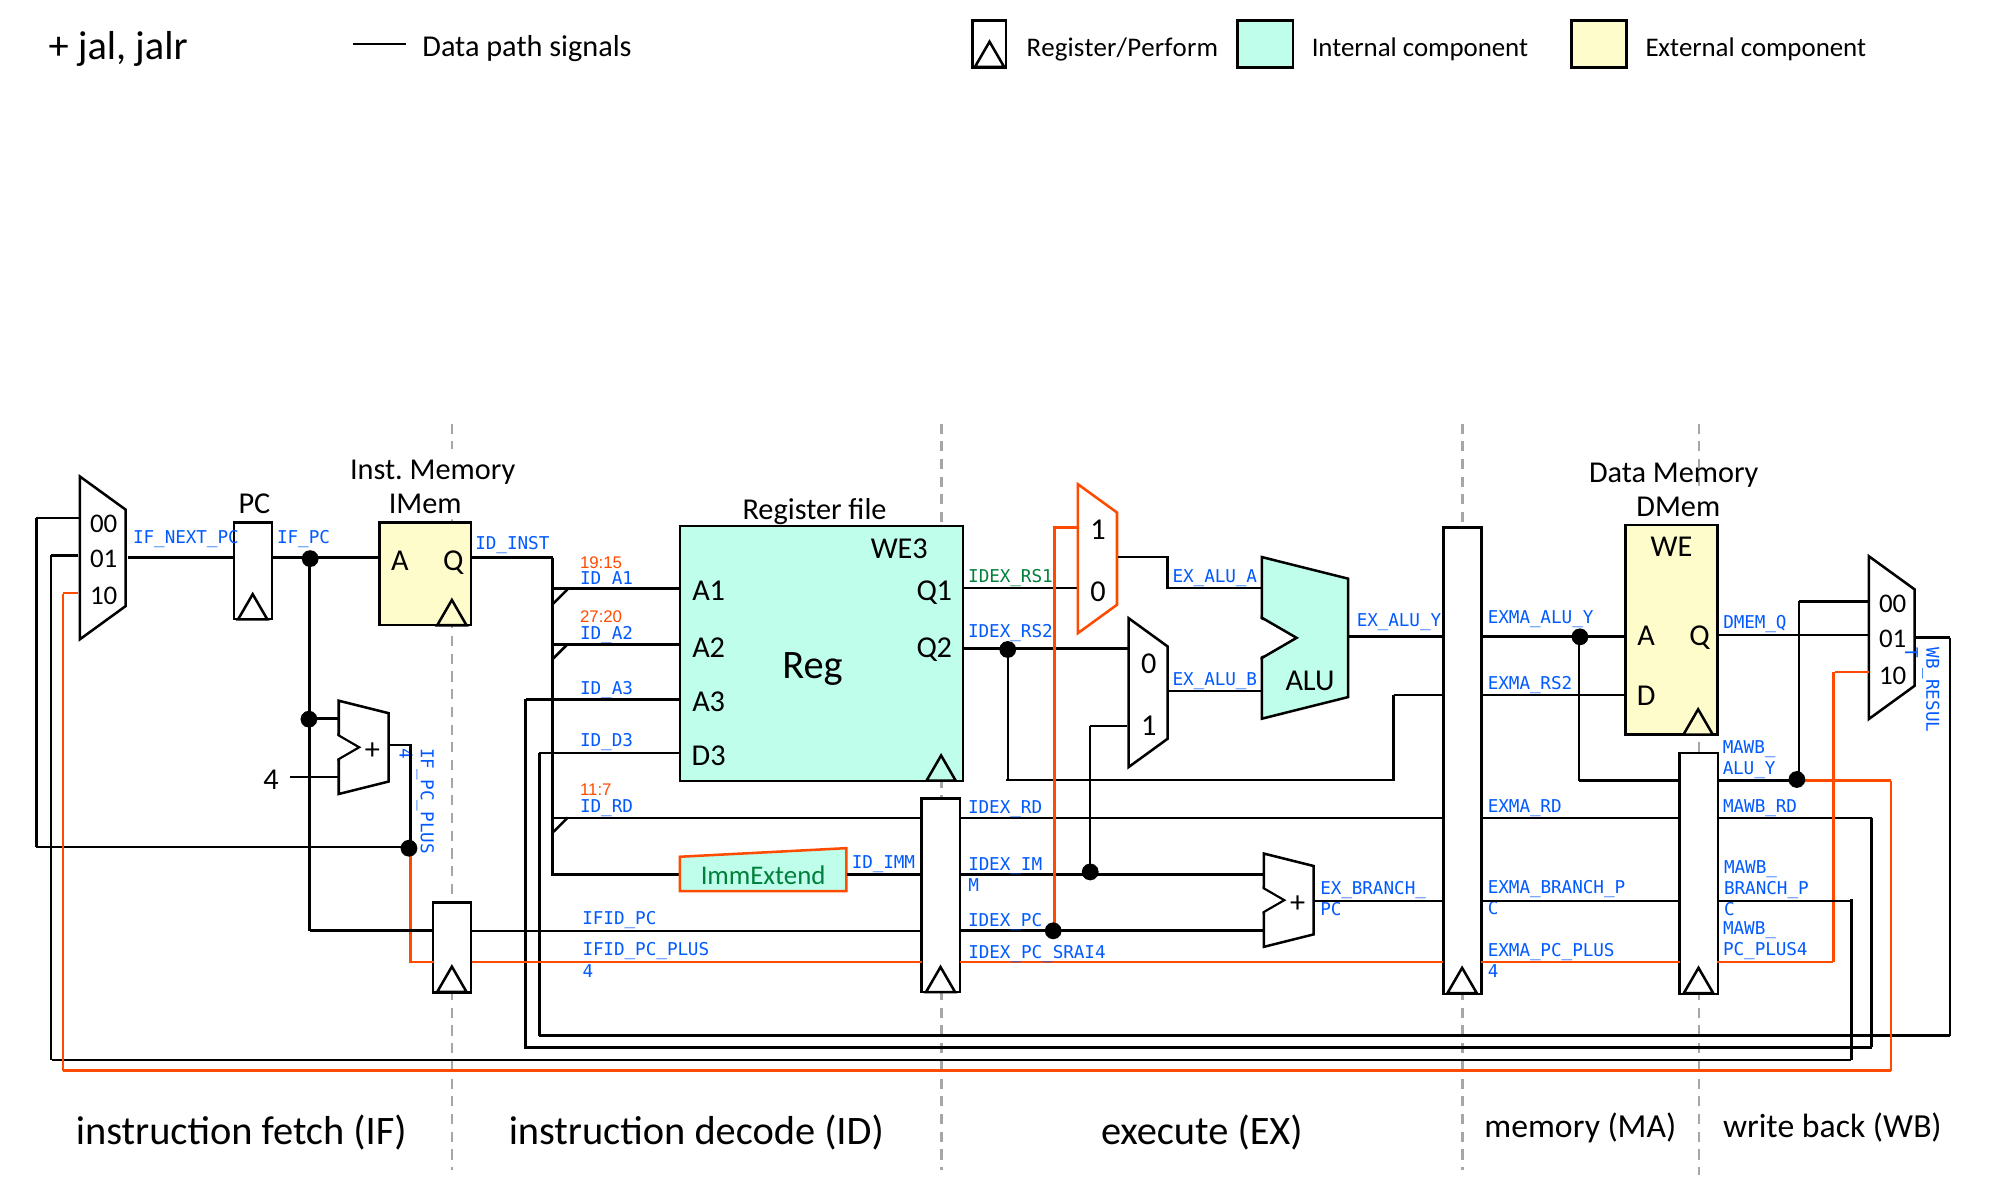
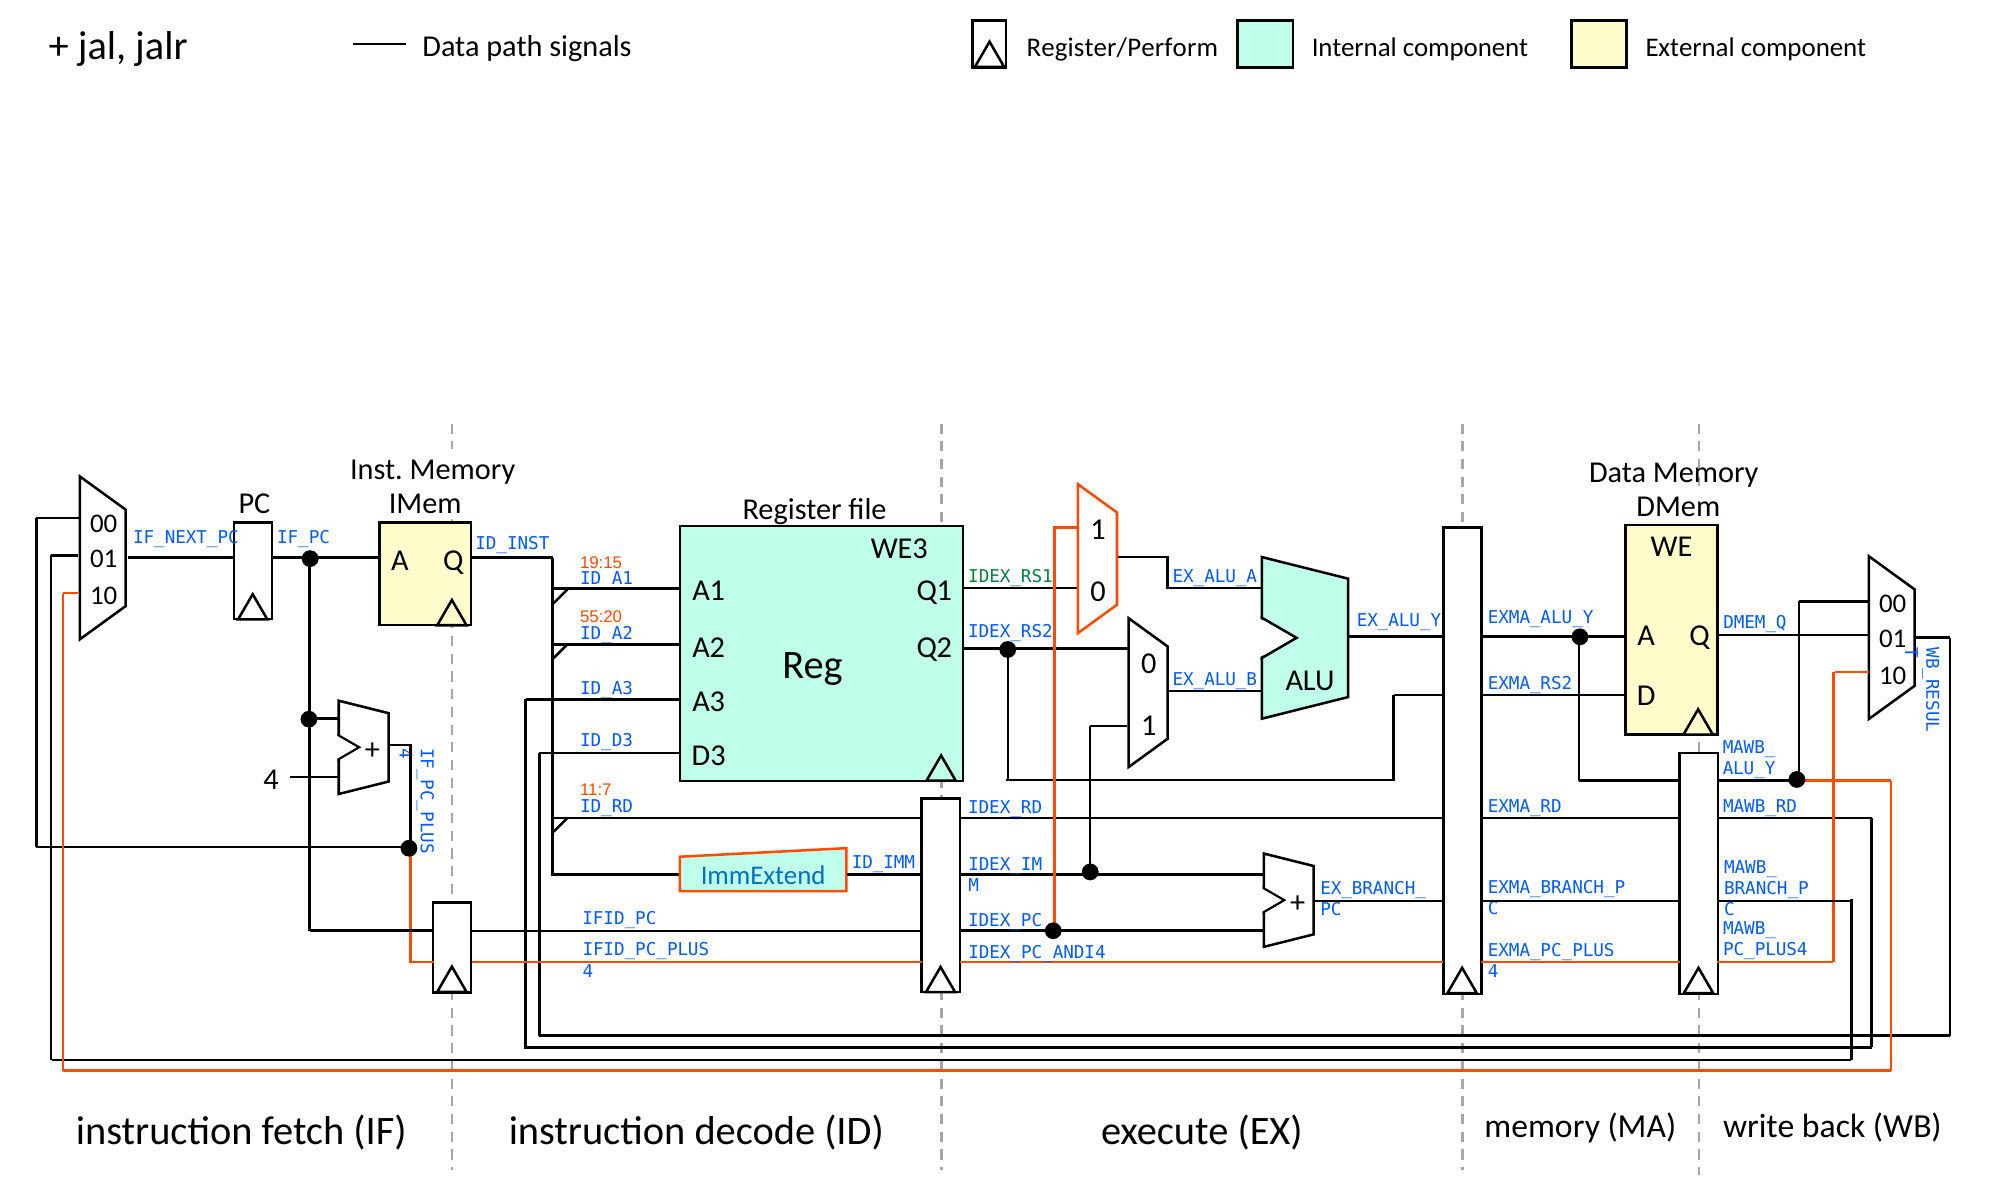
27:20: 27:20 -> 55:20
ImmExtend colour: green -> blue
IDEX_PC_SRAI4: IDEX_PC_SRAI4 -> IDEX_PC_ANDI4
